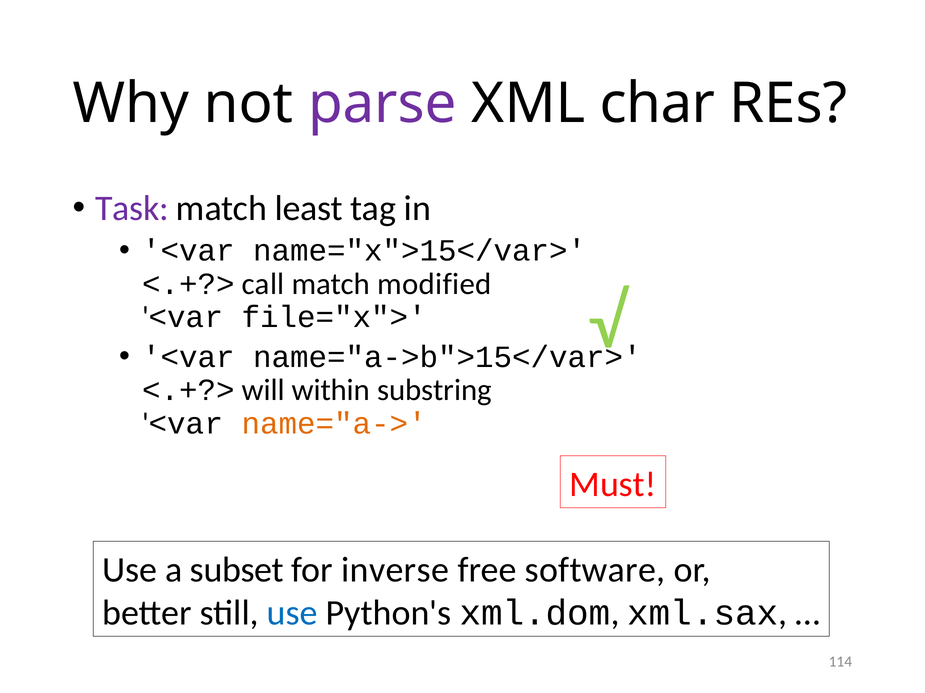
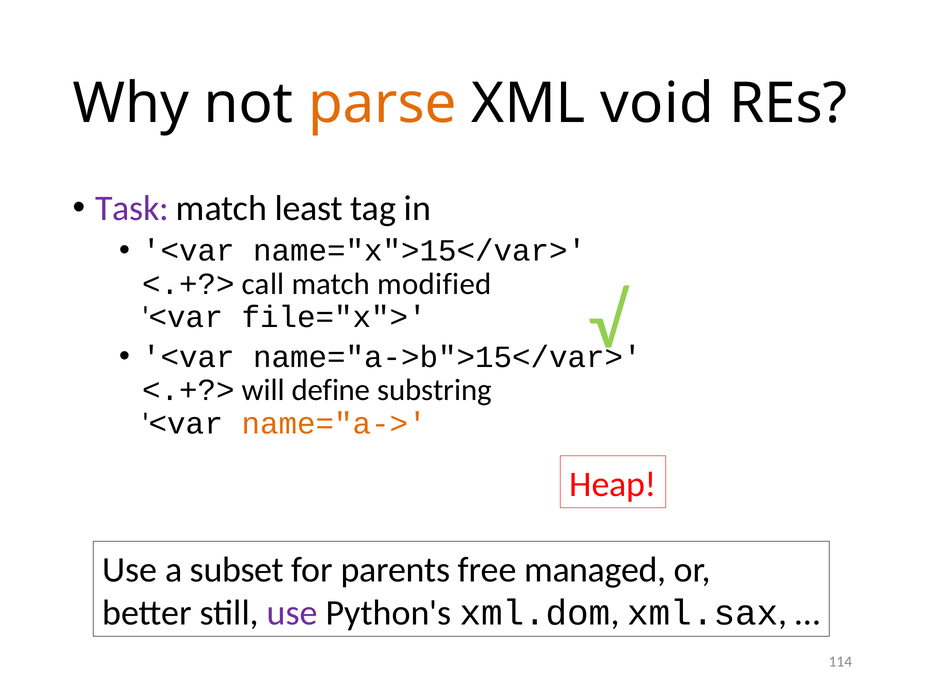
parse colour: purple -> orange
char: char -> void
within: within -> define
Must: Must -> Heap
inverse: inverse -> parents
software: software -> managed
use at (292, 614) colour: blue -> purple
